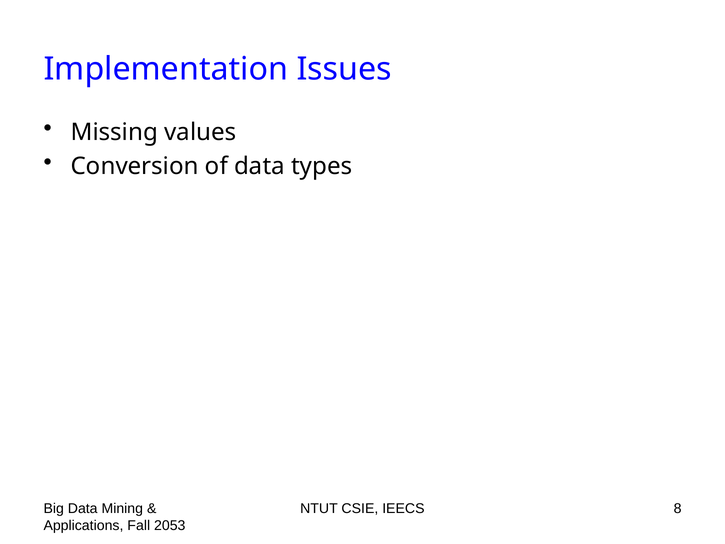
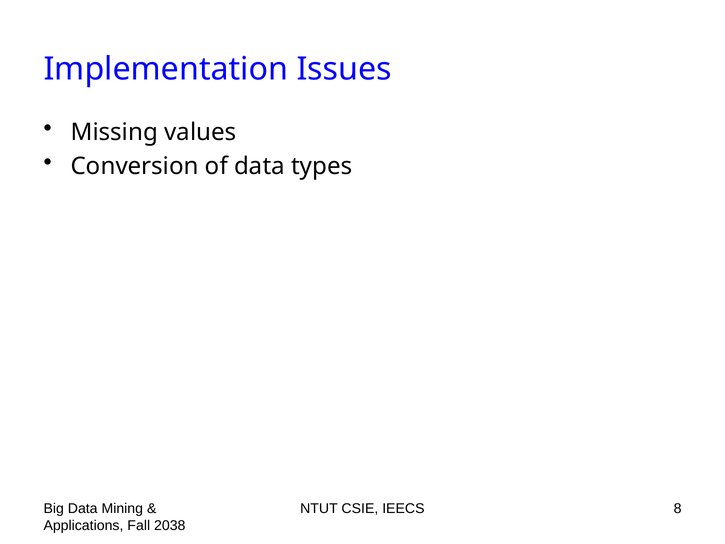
2053: 2053 -> 2038
